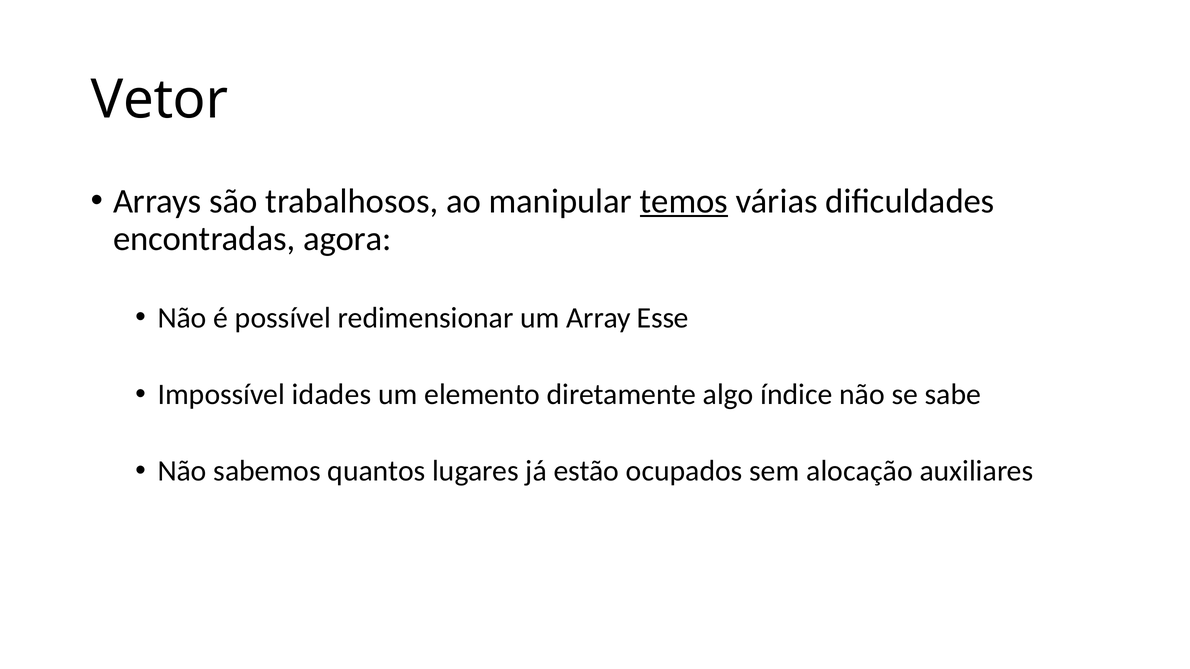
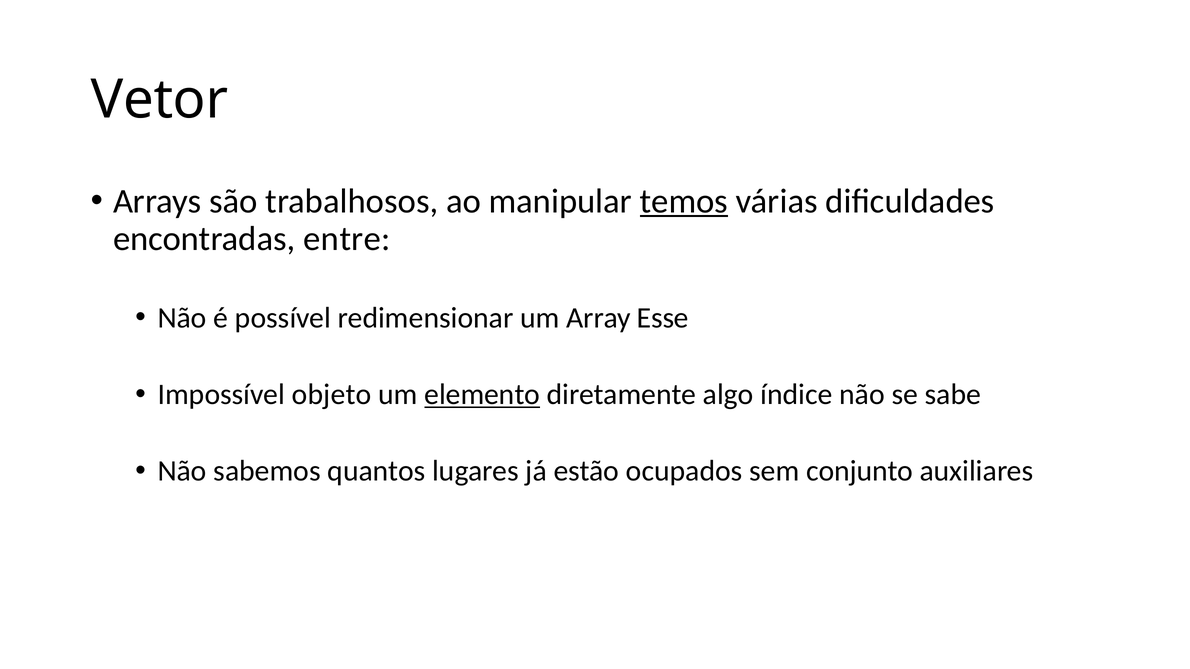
agora: agora -> entre
idades: idades -> objeto
elemento underline: none -> present
alocação: alocação -> conjunto
